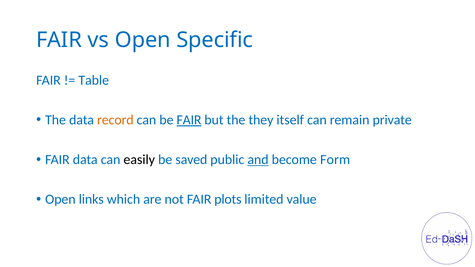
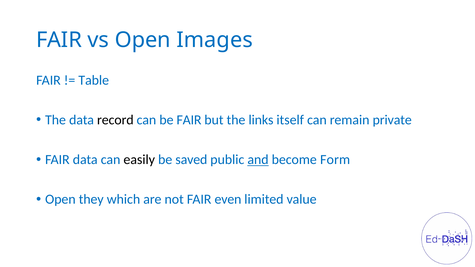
Specific: Specific -> Images
record colour: orange -> black
FAIR at (189, 120) underline: present -> none
they: they -> links
links: links -> they
plots: plots -> even
